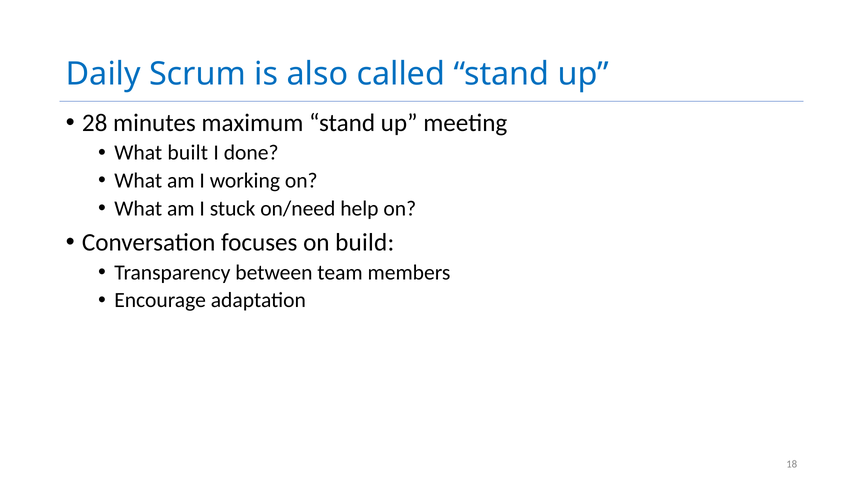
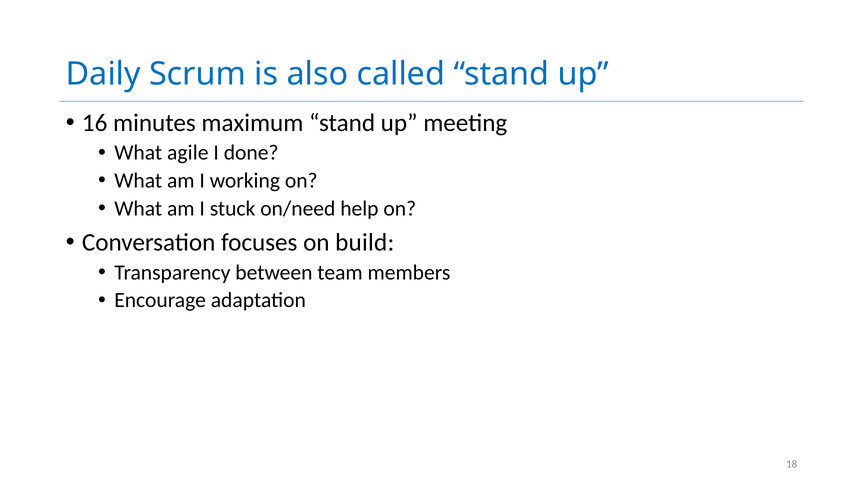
28: 28 -> 16
built: built -> agile
